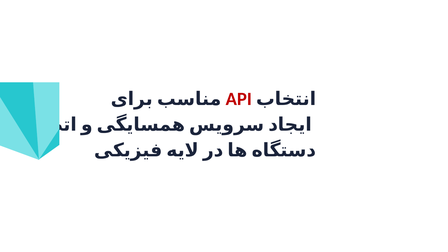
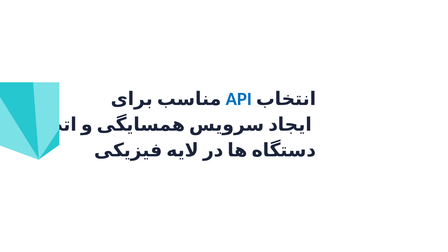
API colour: red -> blue
